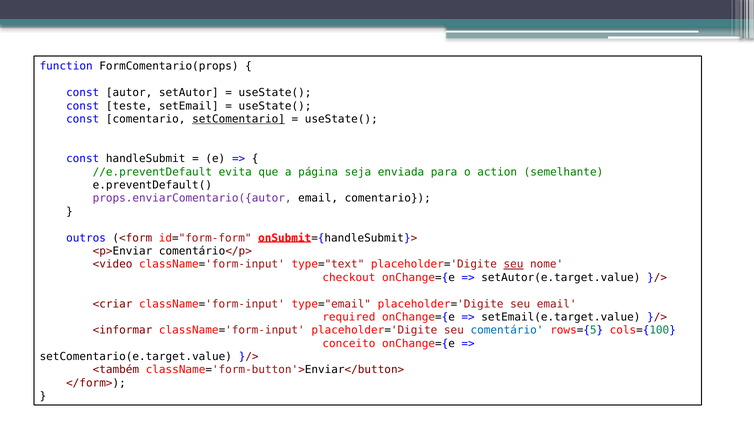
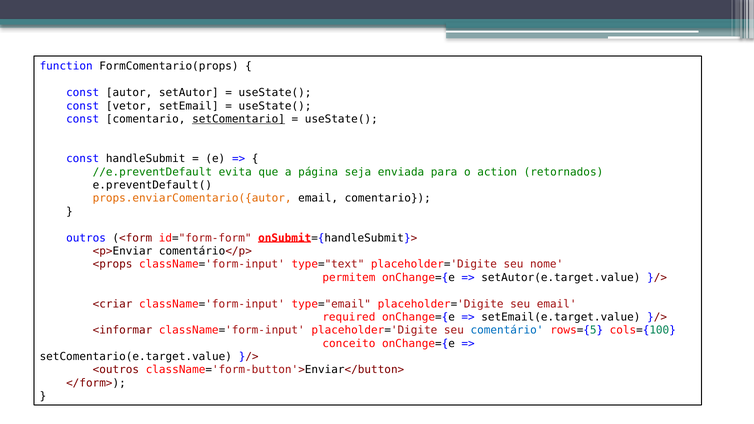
teste: teste -> vetor
semelhante: semelhante -> retornados
props.enviarComentario({autor colour: purple -> orange
<video: <video -> <props
seu at (513, 264) underline: present -> none
checkout: checkout -> permitem
<também: <também -> <outros
